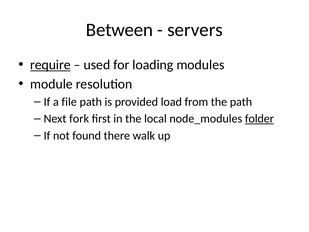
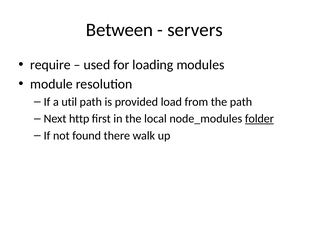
require underline: present -> none
file: file -> util
fork: fork -> http
